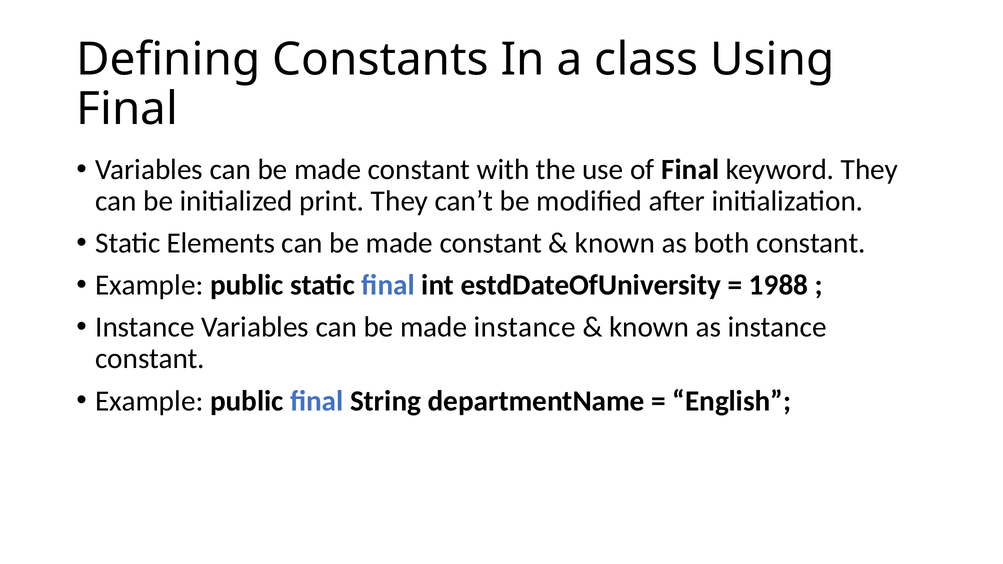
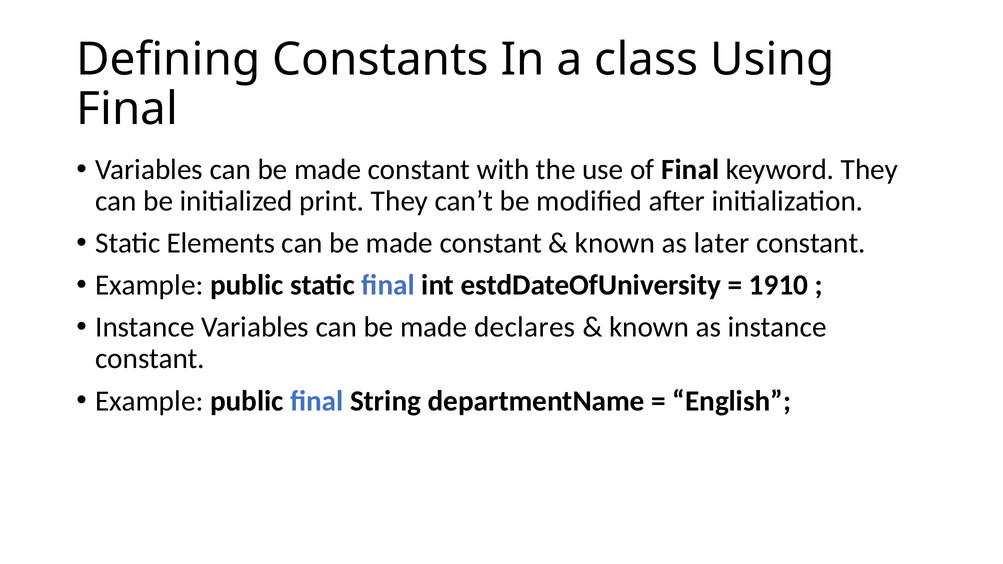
both: both -> later
1988: 1988 -> 1910
made instance: instance -> declares
